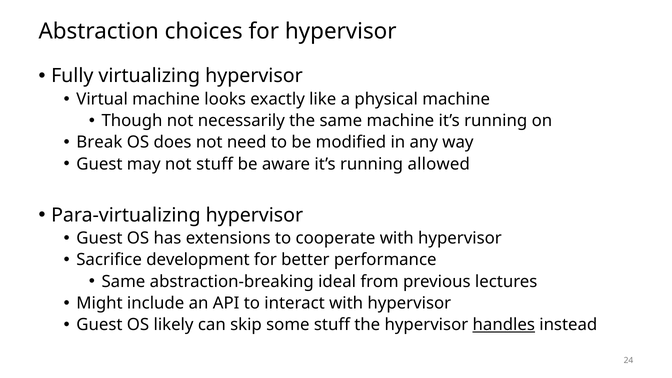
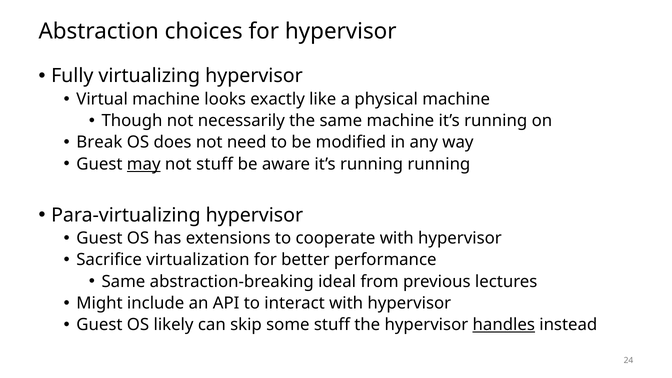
may underline: none -> present
running allowed: allowed -> running
development: development -> virtualization
